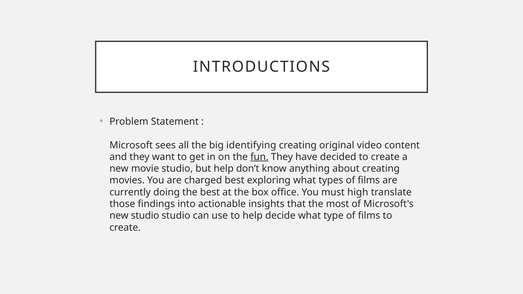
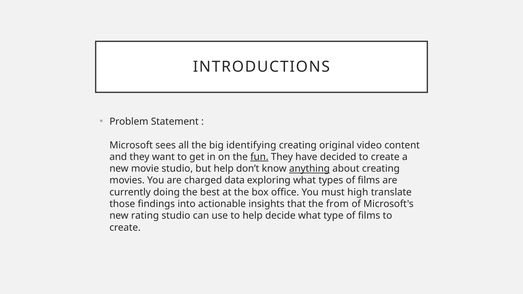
anything underline: none -> present
charged best: best -> data
most: most -> from
new studio: studio -> rating
